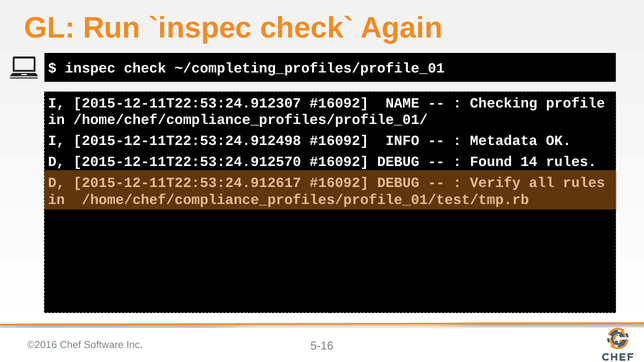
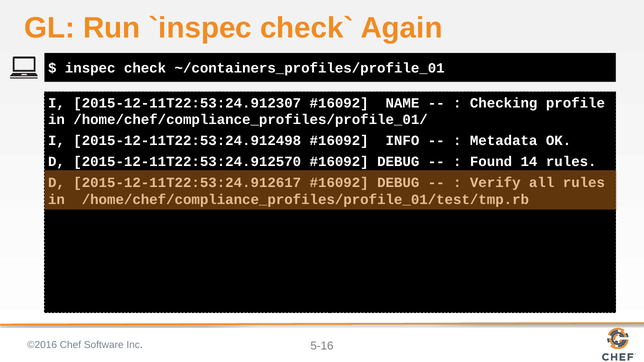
~/completing_profiles/profile_01: ~/completing_profiles/profile_01 -> ~/containers_profiles/profile_01
